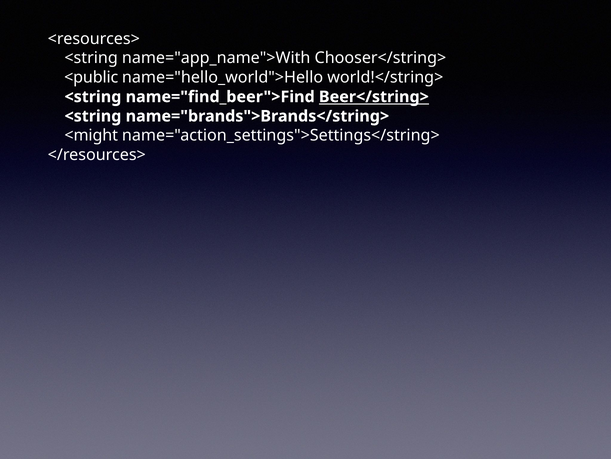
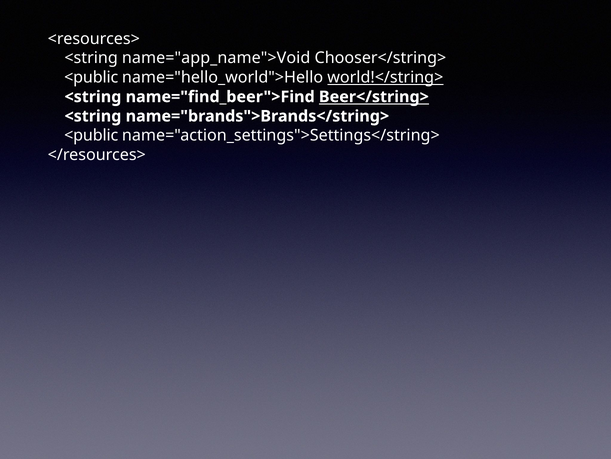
name="app_name">With: name="app_name">With -> name="app_name">Void
world!</string> underline: none -> present
<might at (91, 135): <might -> <public
